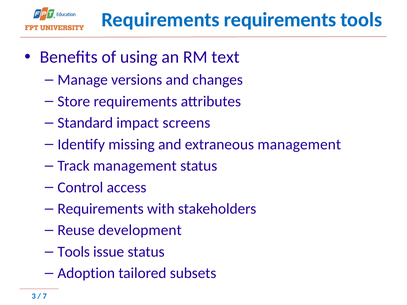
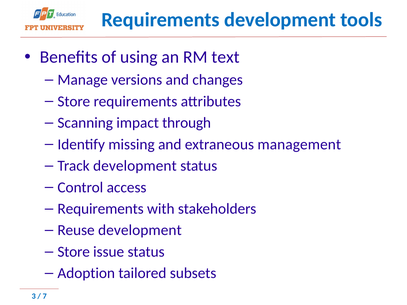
Requirements requirements: requirements -> development
Standard: Standard -> Scanning
screens: screens -> through
Track management: management -> development
Tools at (74, 252): Tools -> Store
